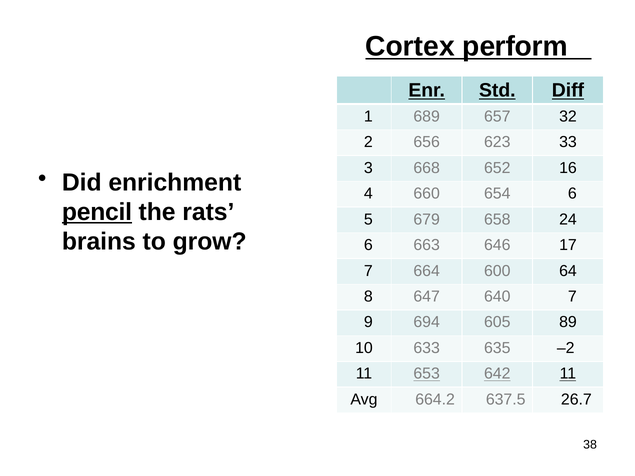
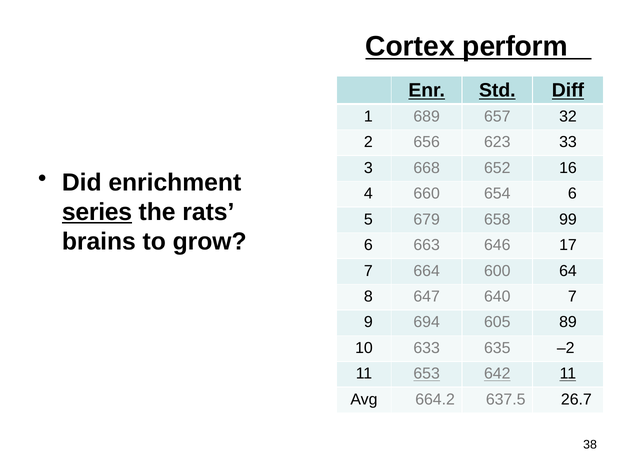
pencil: pencil -> series
24: 24 -> 99
